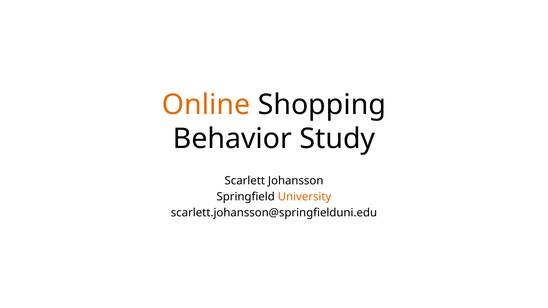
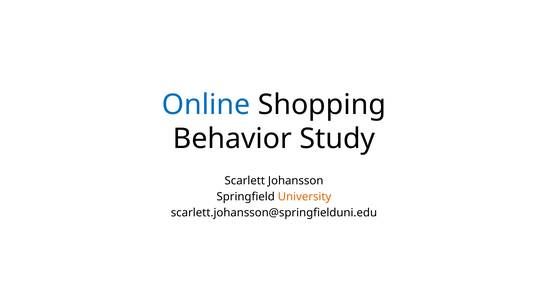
Online colour: orange -> blue
